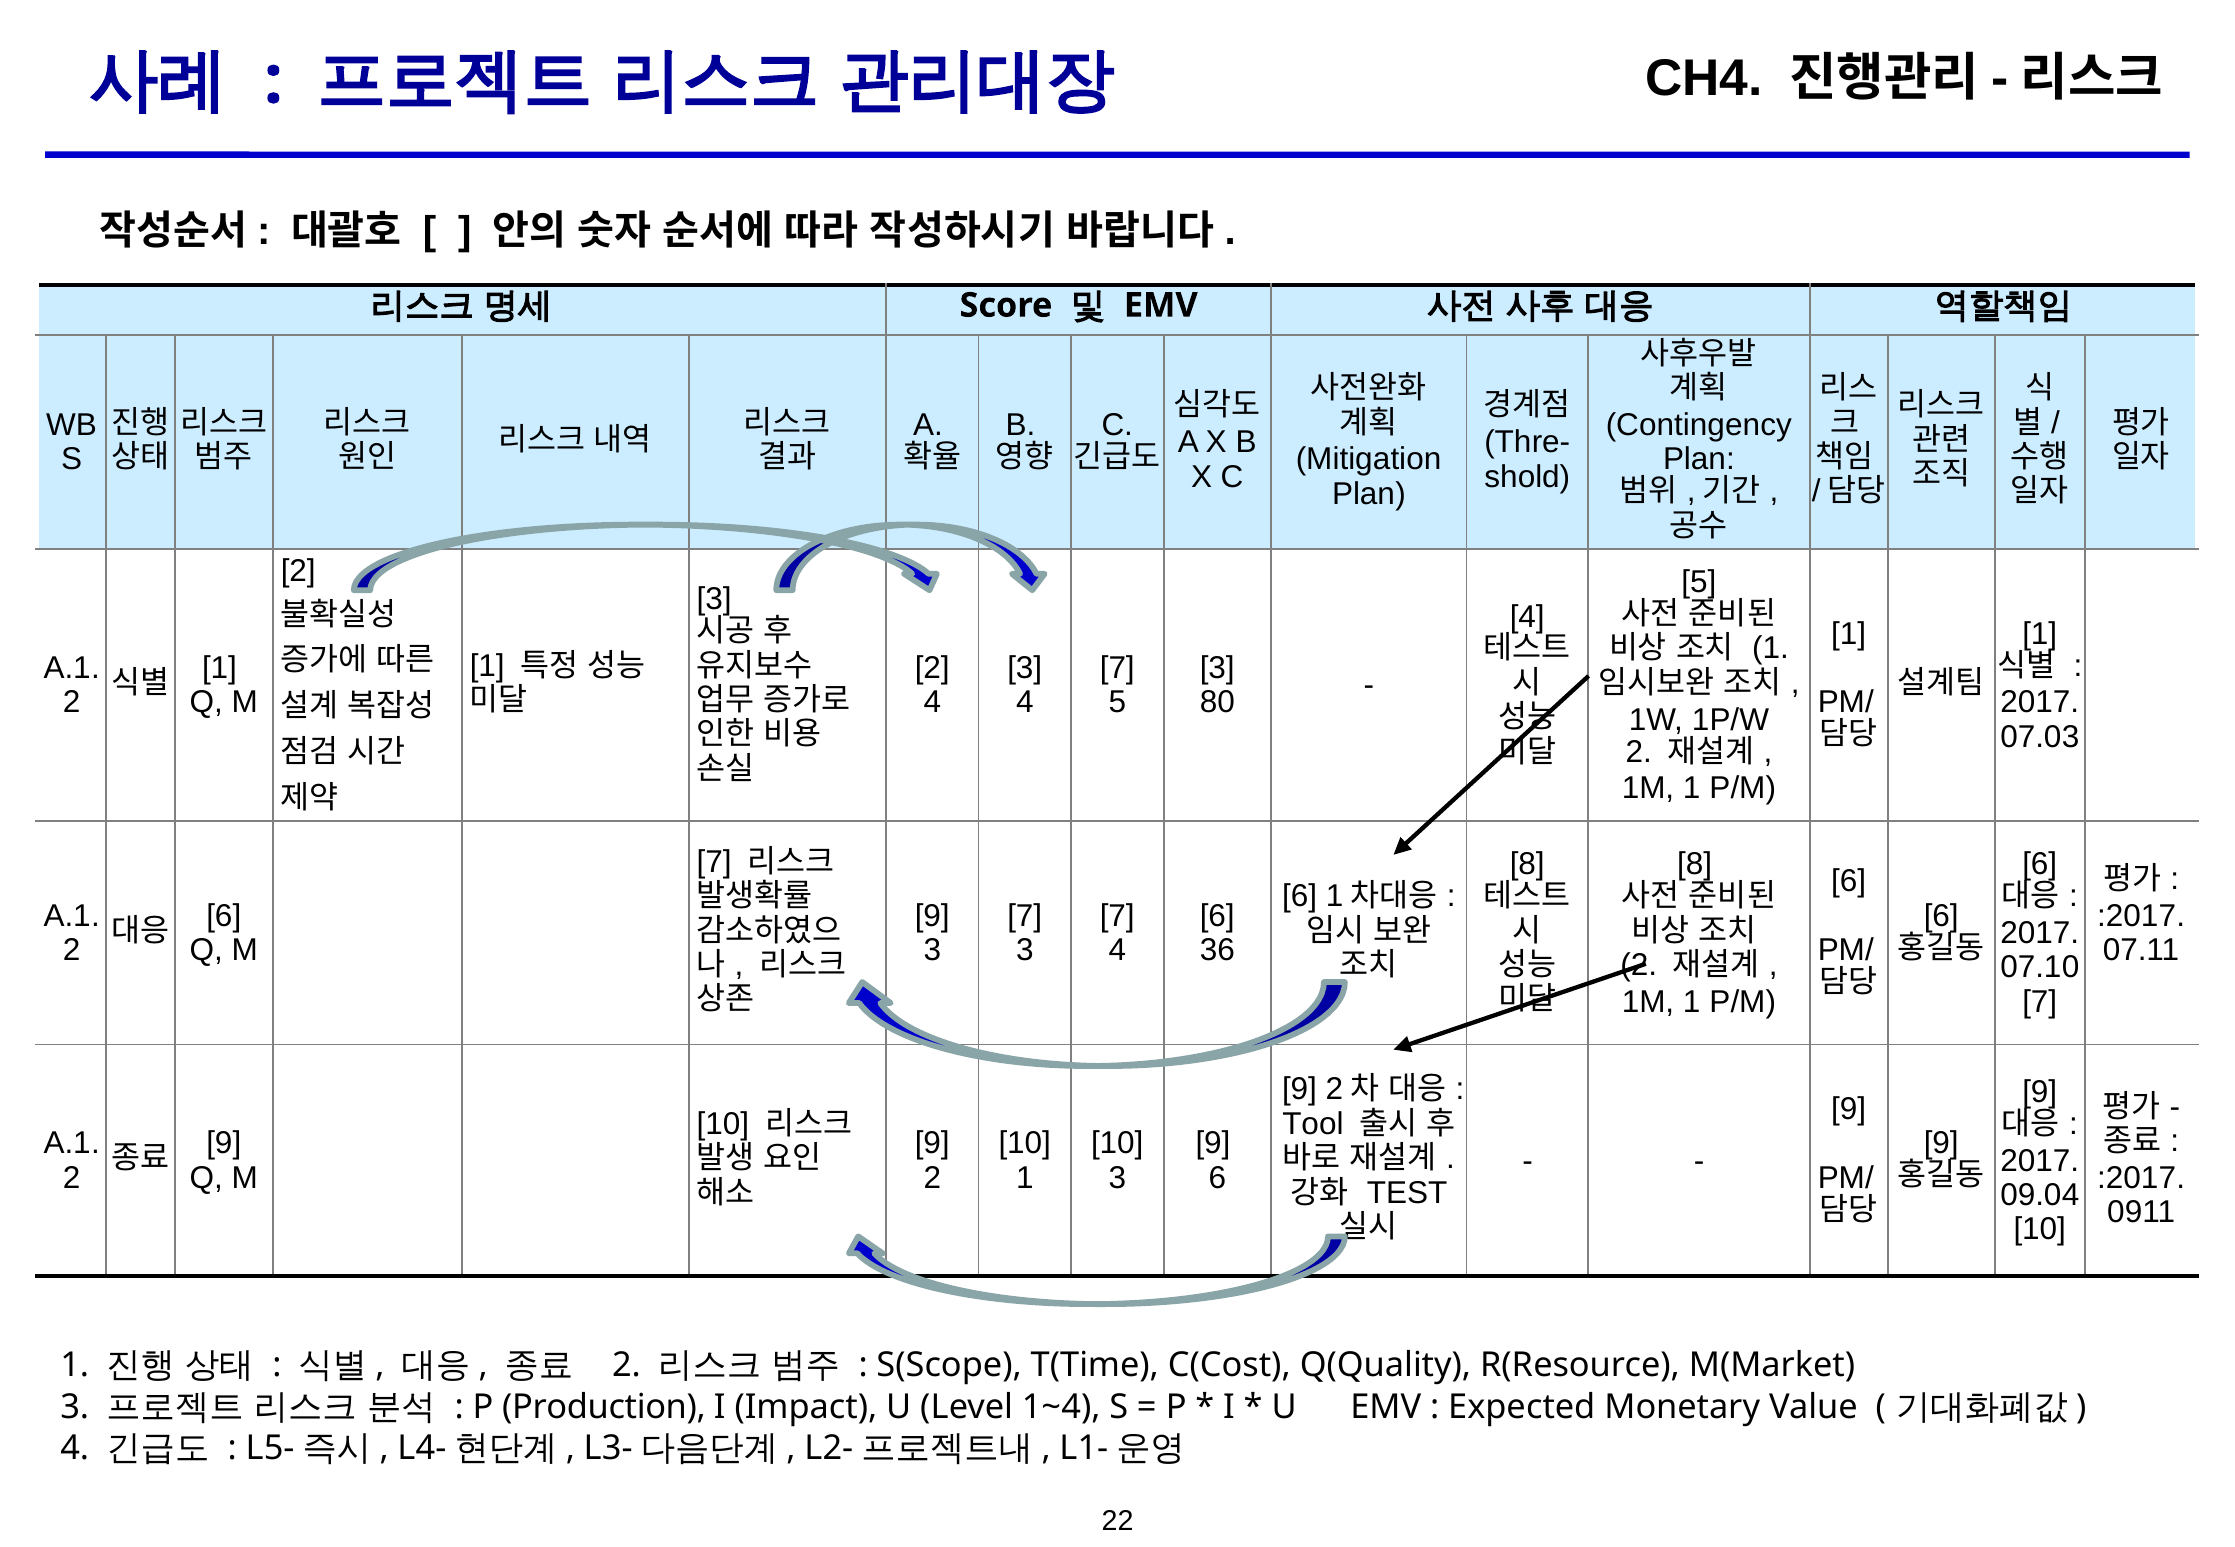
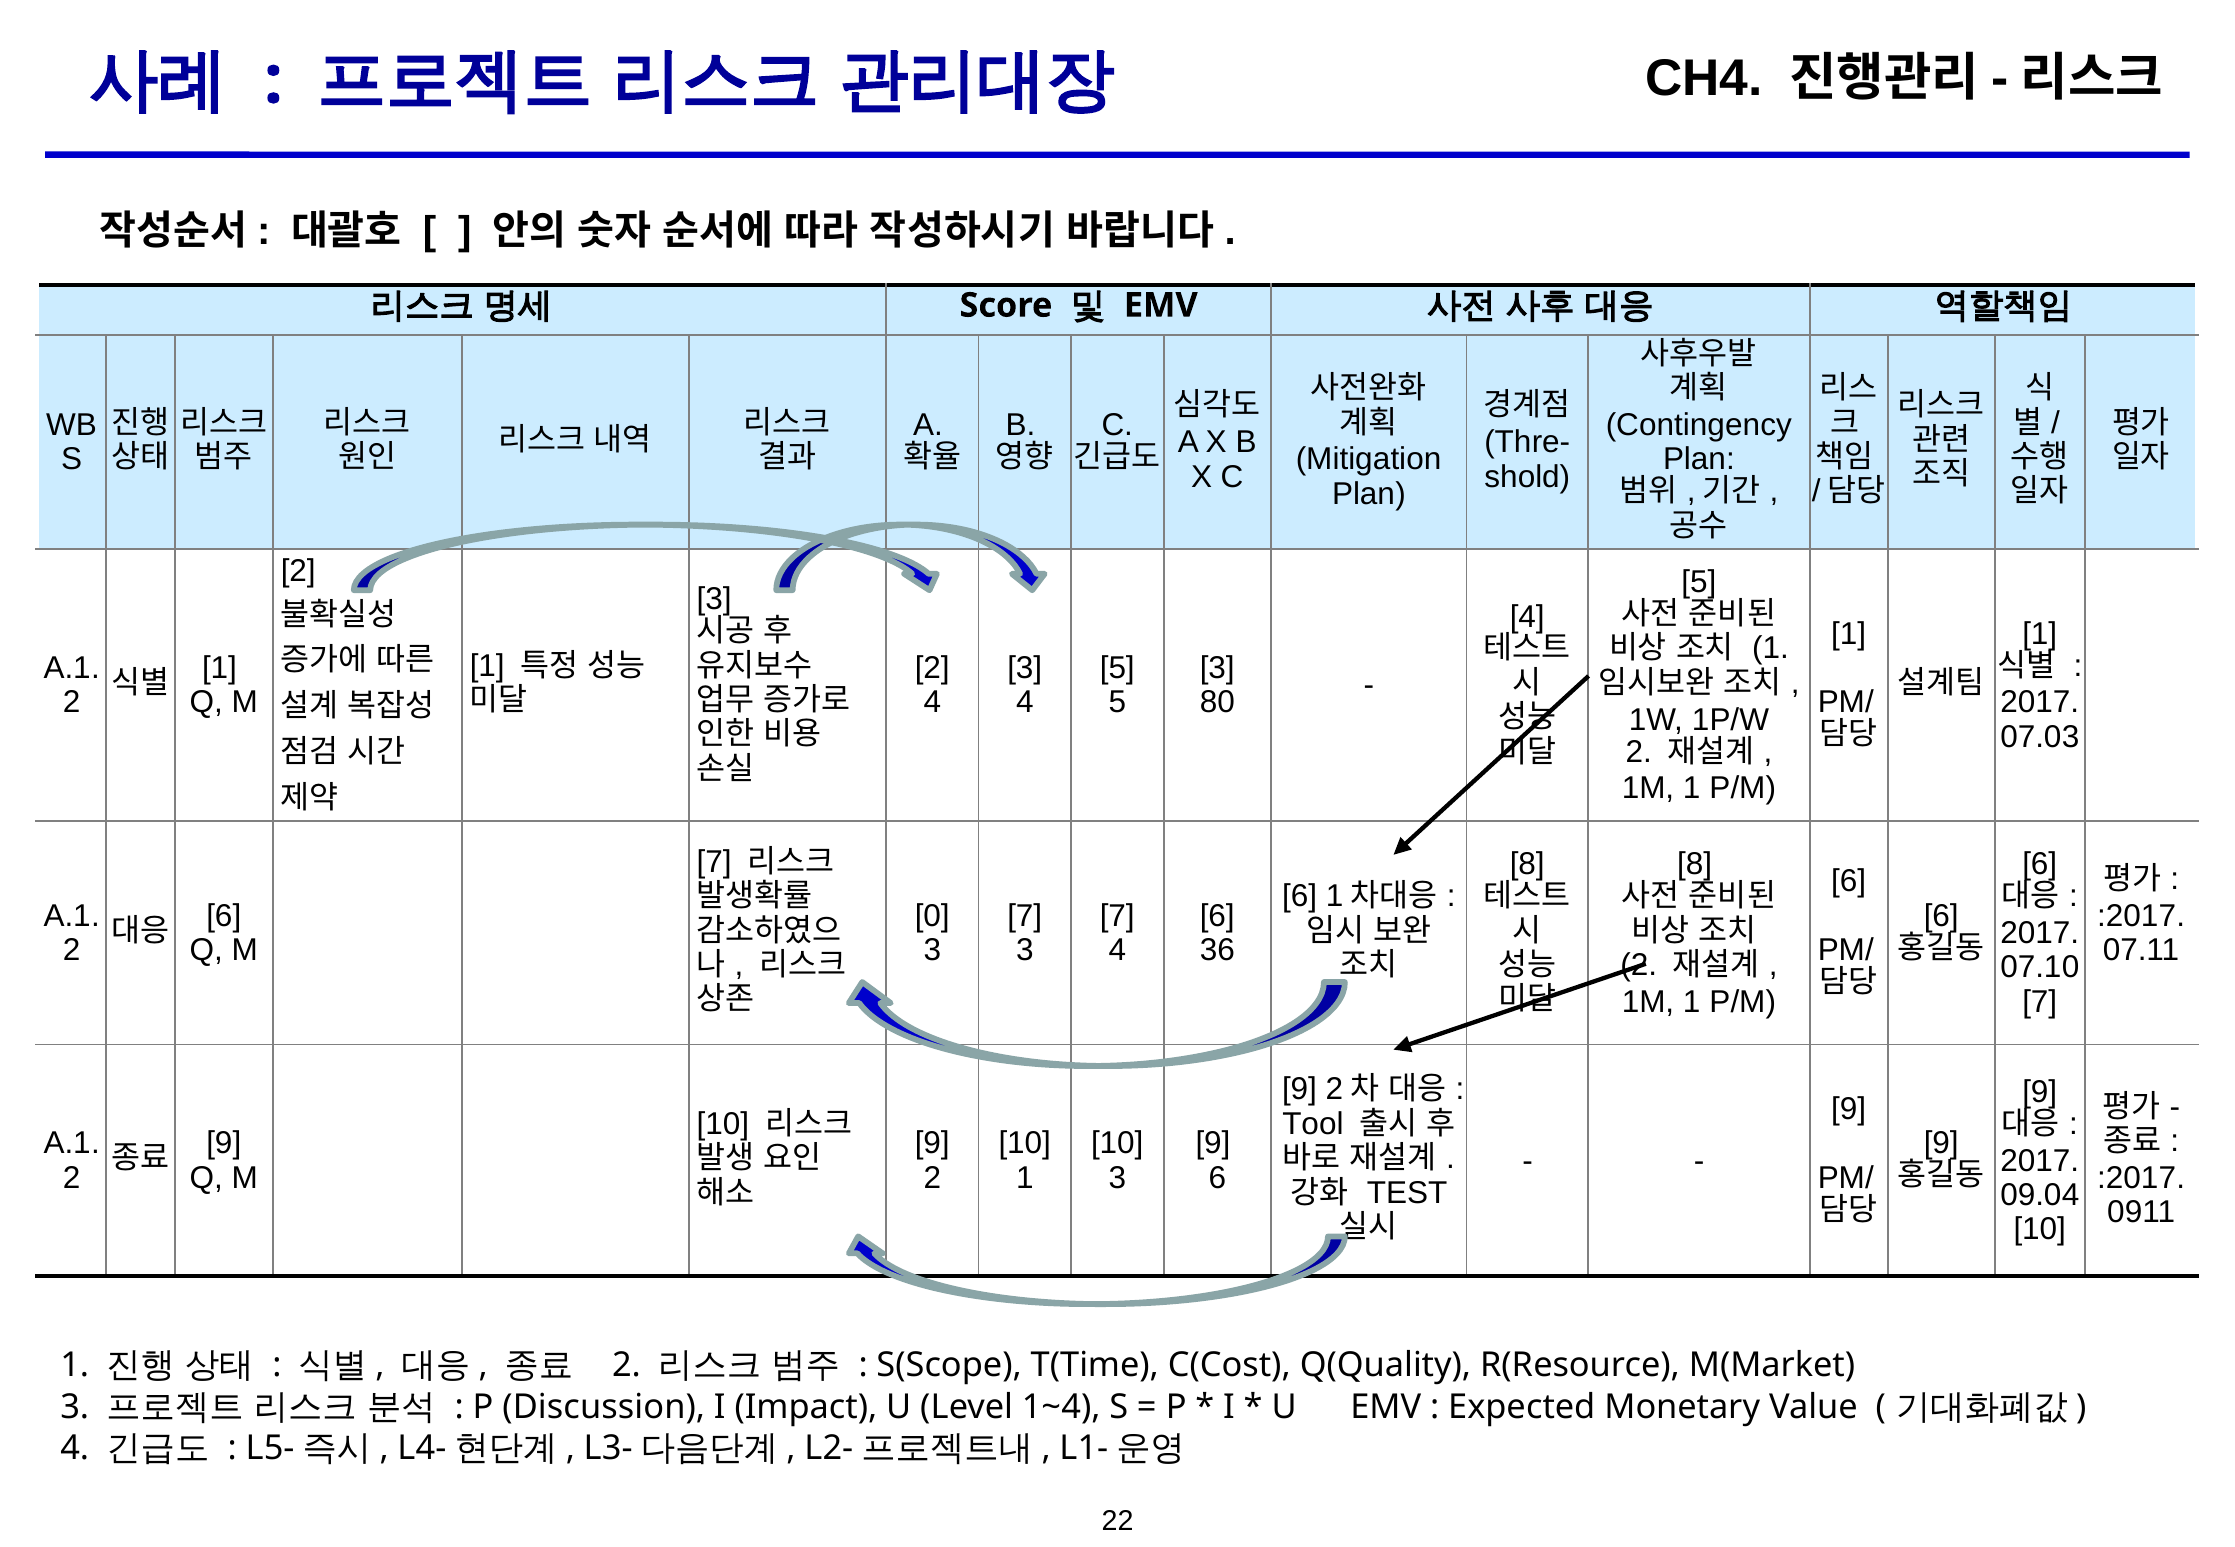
7 at (1117, 668): 7 -> 5
9 at (932, 916): 9 -> 0
Production: Production -> Discussion
